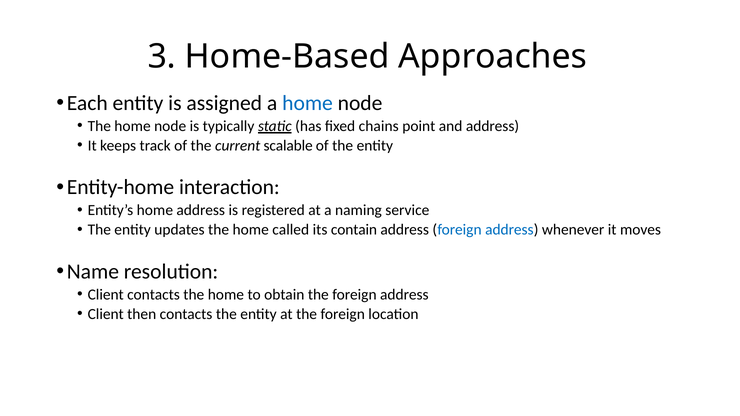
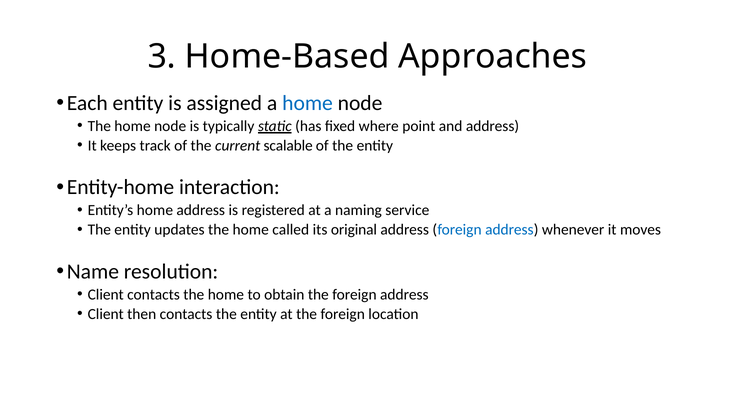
chains: chains -> where
contain: contain -> original
